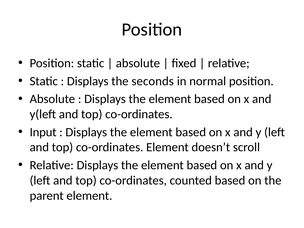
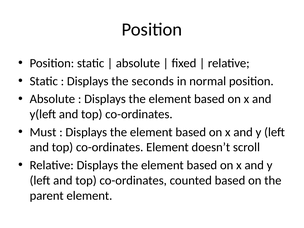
Input: Input -> Must
